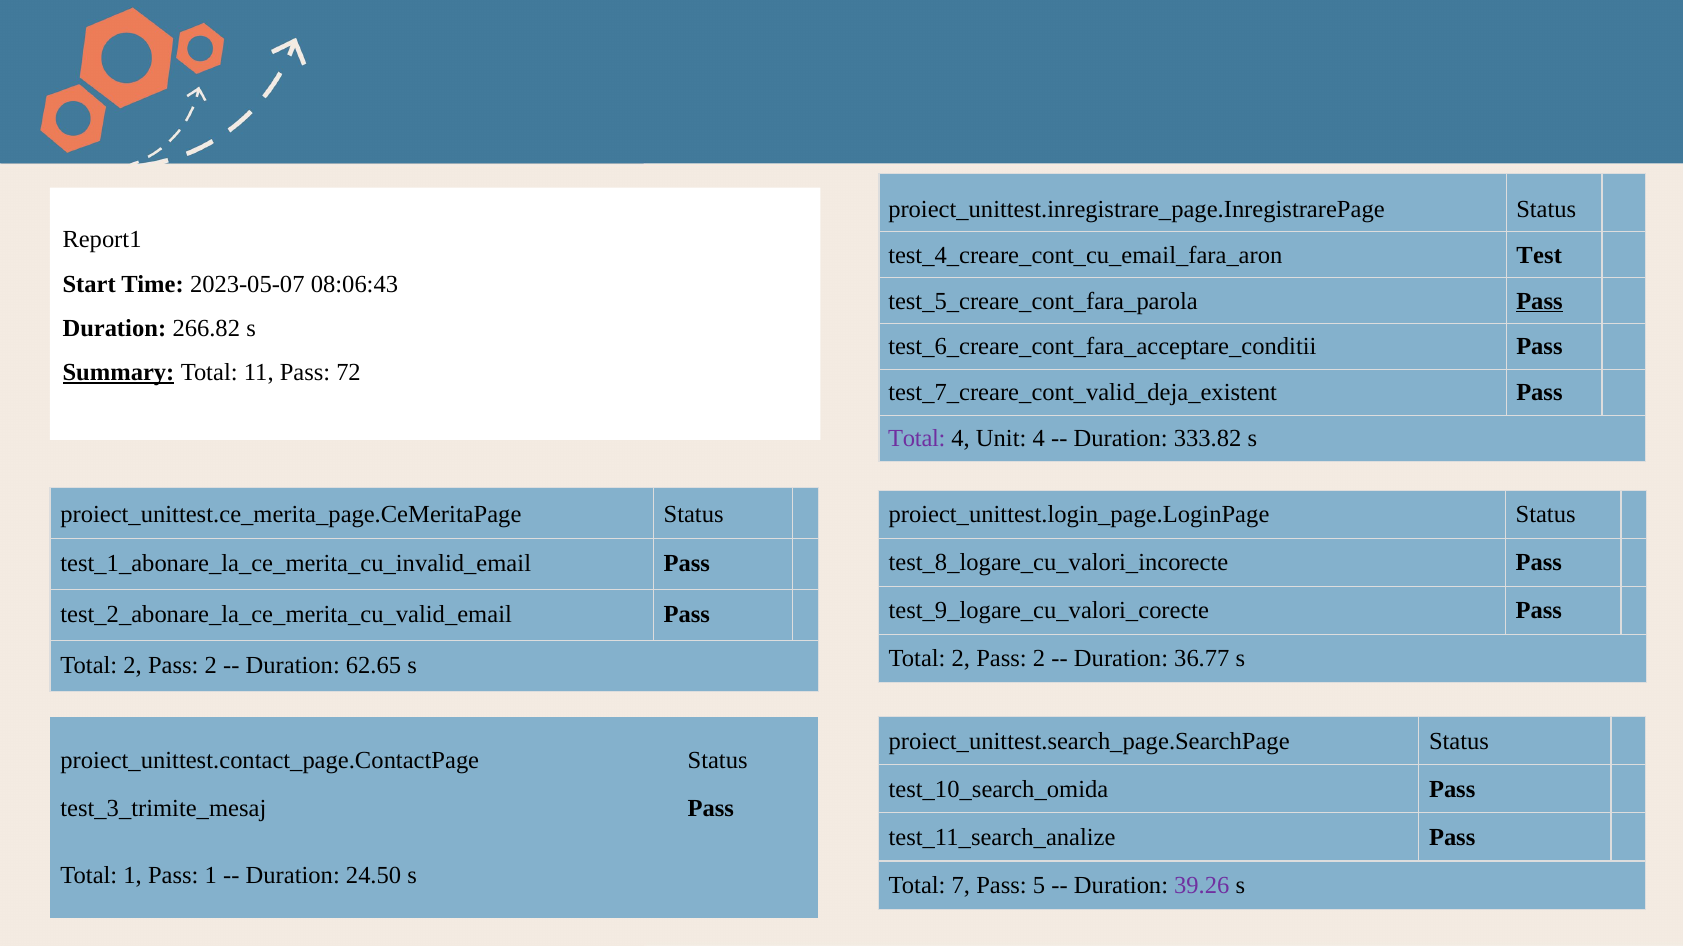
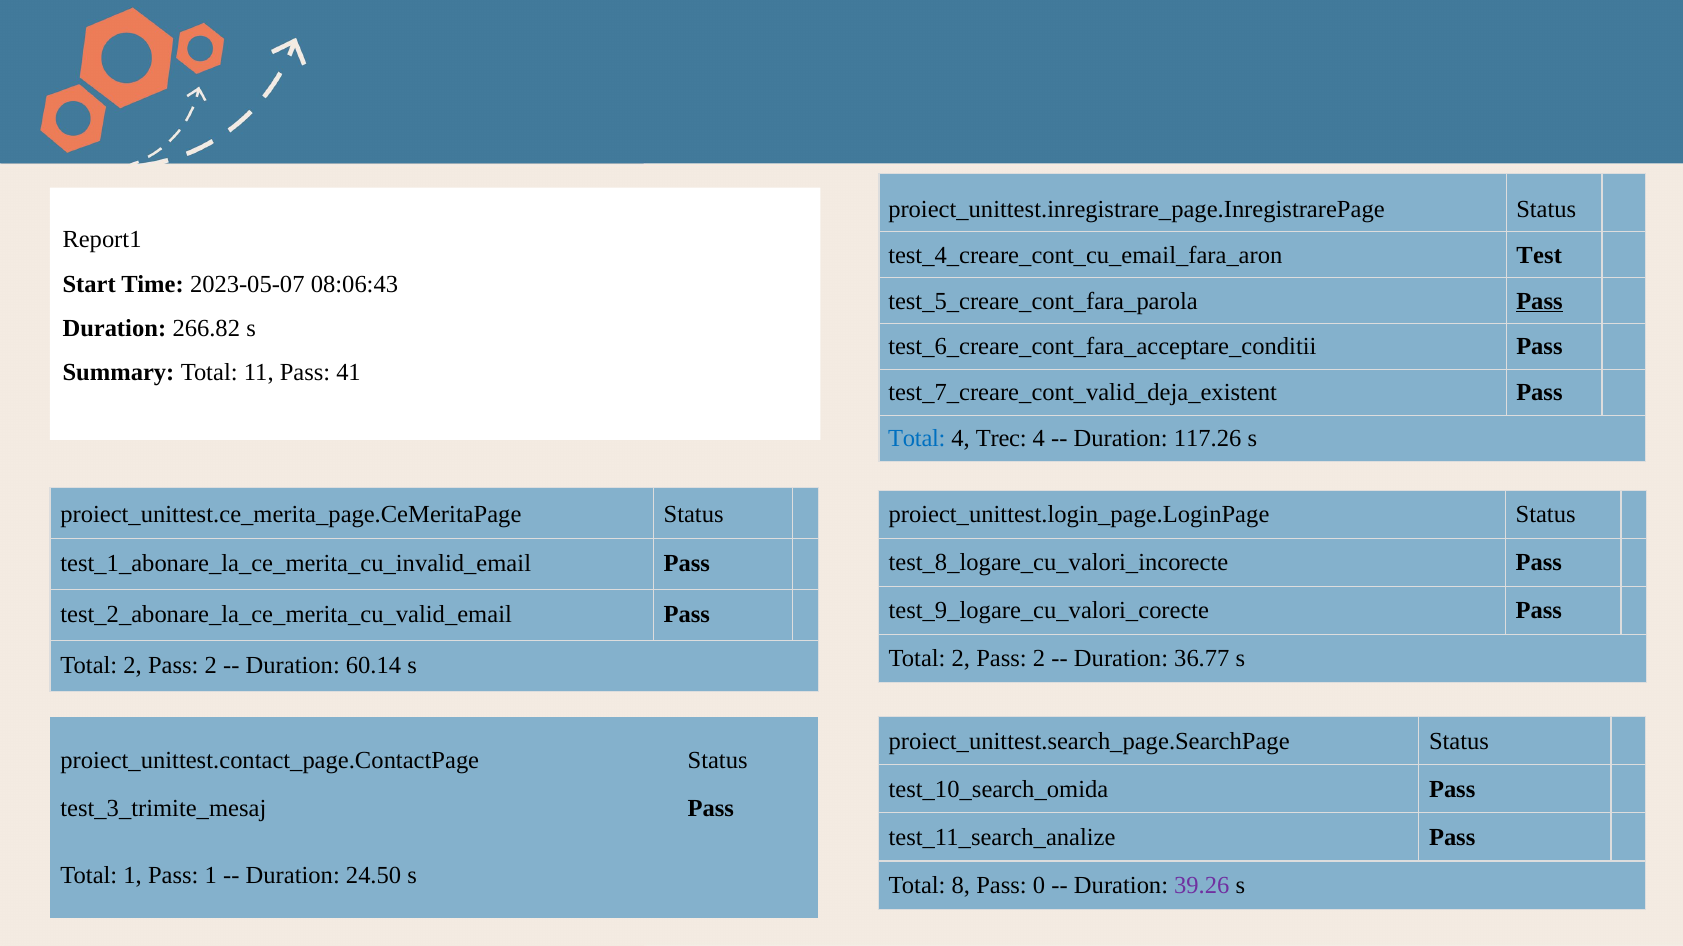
Summary underline: present -> none
72: 72 -> 41
Total at (917, 439) colour: purple -> blue
Unit: Unit -> Trec
333.82: 333.82 -> 117.26
62.65: 62.65 -> 60.14
7: 7 -> 8
5: 5 -> 0
